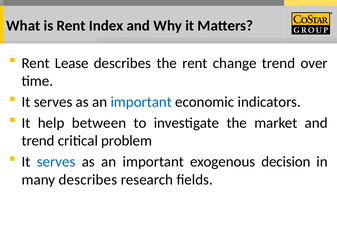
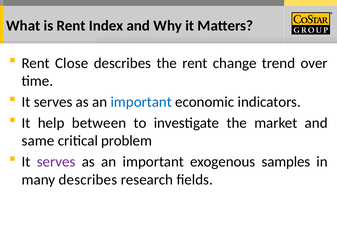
Lease: Lease -> Close
trend at (38, 141): trend -> same
serves at (56, 162) colour: blue -> purple
decision: decision -> samples
